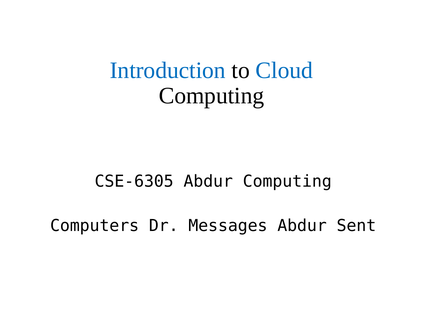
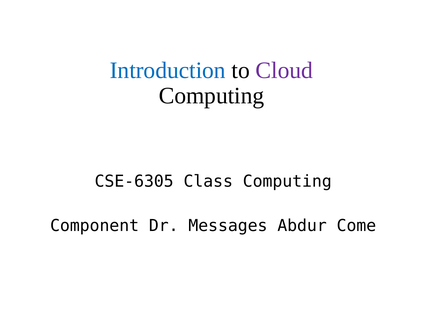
Cloud colour: blue -> purple
CSE-6305 Abdur: Abdur -> Class
Computers: Computers -> Component
Sent: Sent -> Come
